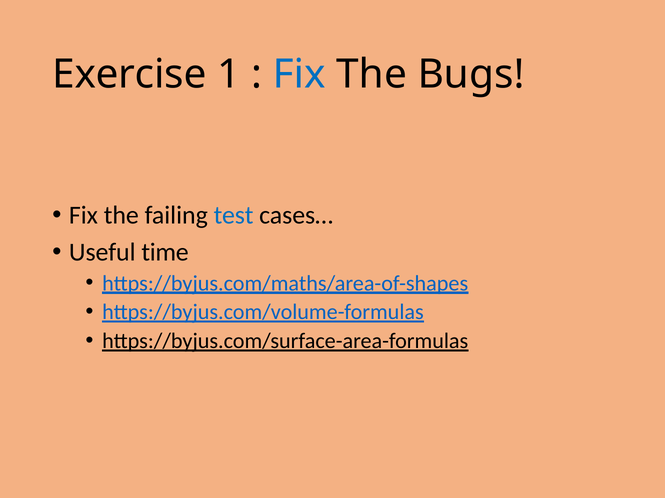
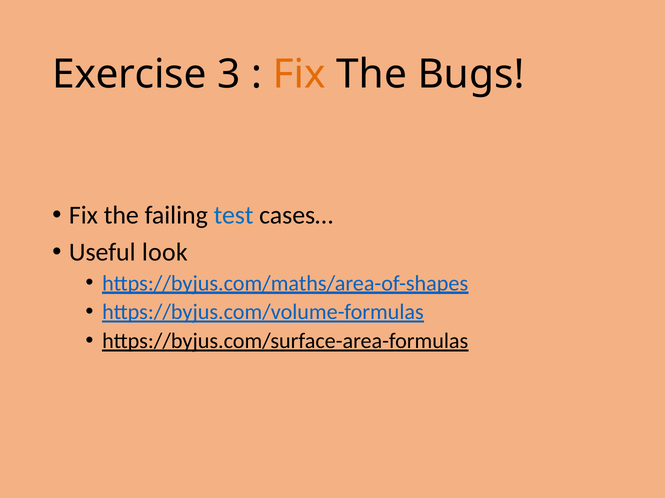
1: 1 -> 3
Fix at (299, 74) colour: blue -> orange
time: time -> look
